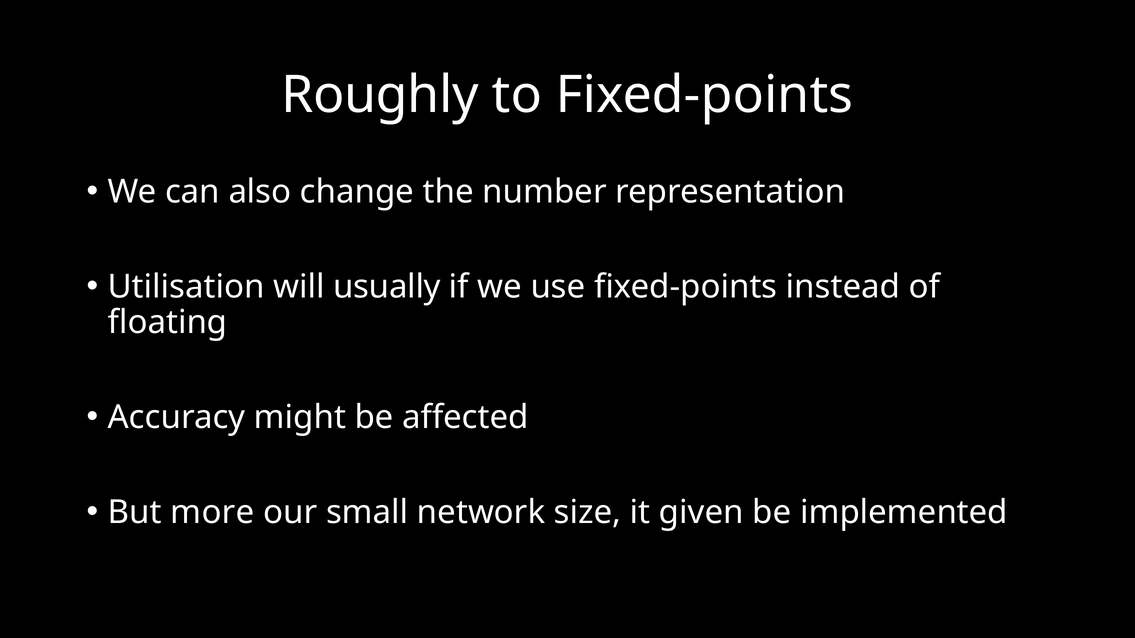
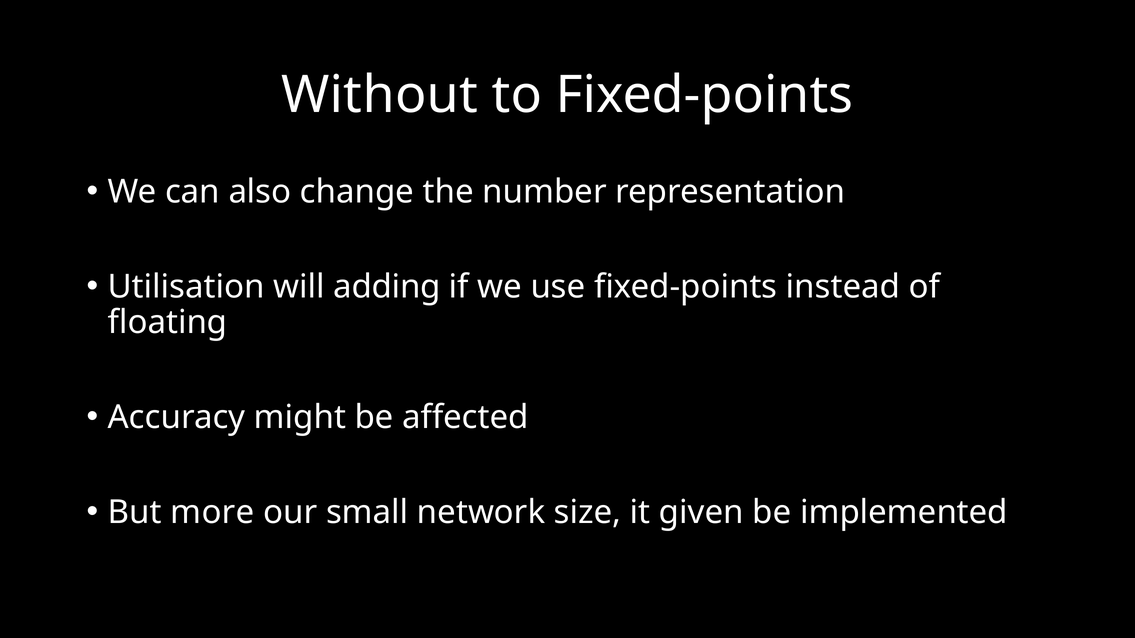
Roughly: Roughly -> Without
usually: usually -> adding
